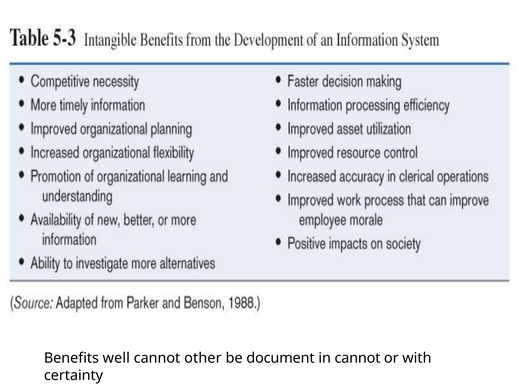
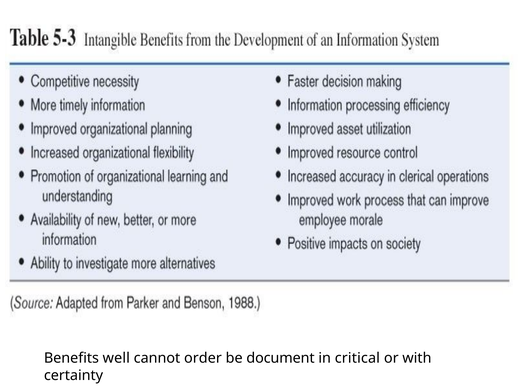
other: other -> order
in cannot: cannot -> critical
